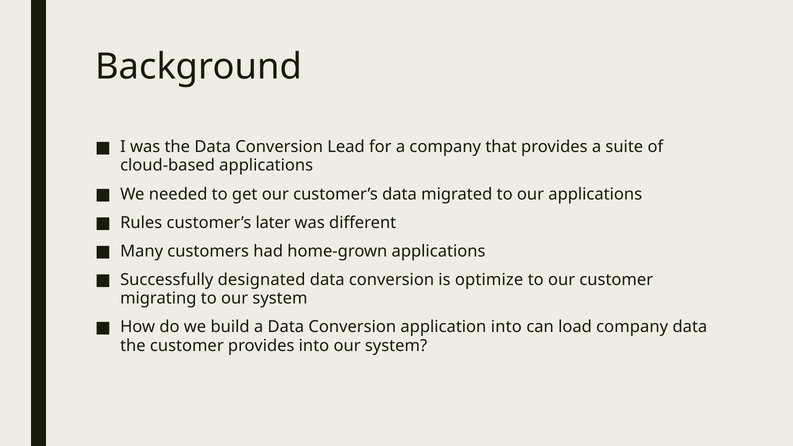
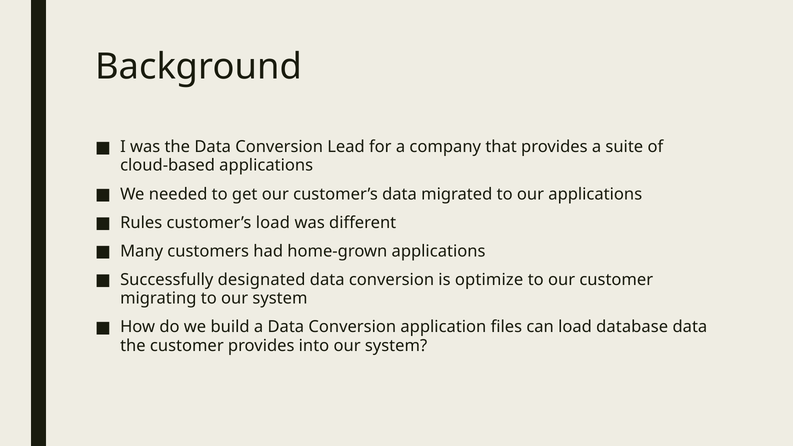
customer’s later: later -> load
application into: into -> files
load company: company -> database
